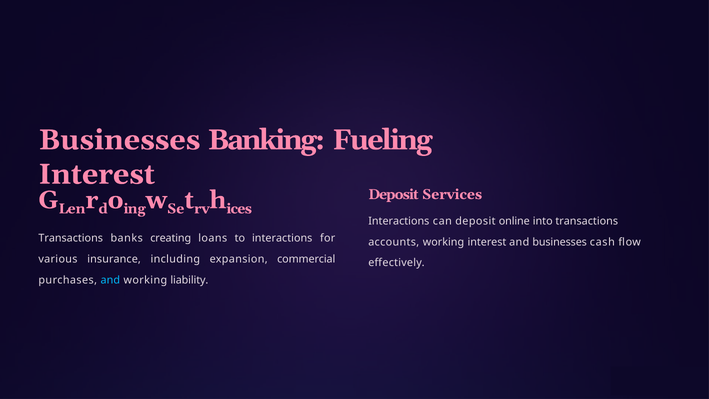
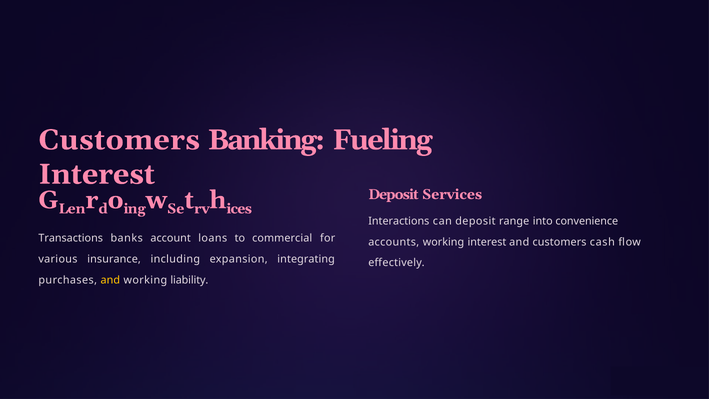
Businesses at (119, 140): Businesses -> Customers
online: online -> range
into transactions: transactions -> convenience
creating: creating -> account
to interactions: interactions -> commercial
and businesses: businesses -> customers
commercial: commercial -> integrating
and at (110, 280) colour: light blue -> yellow
